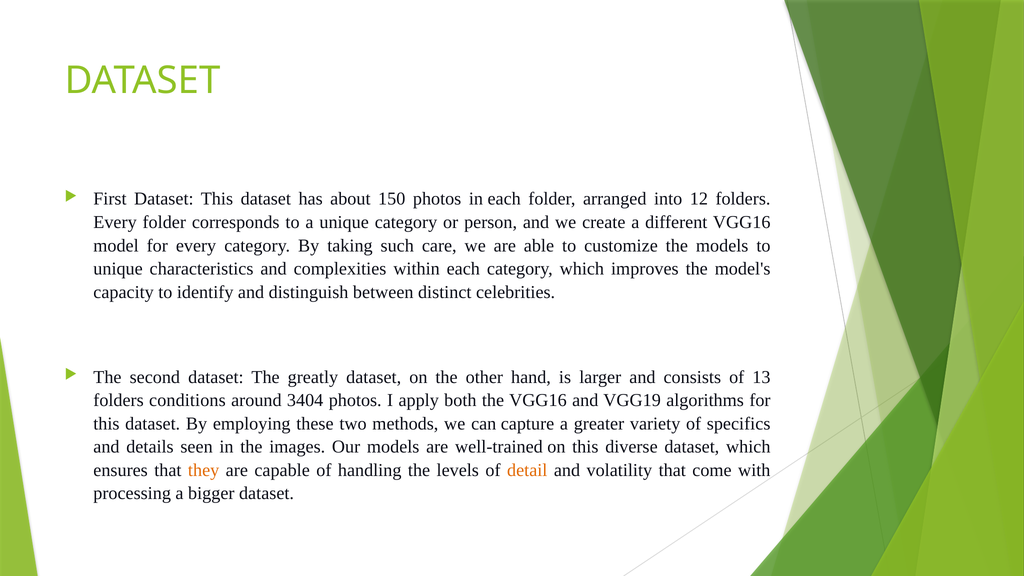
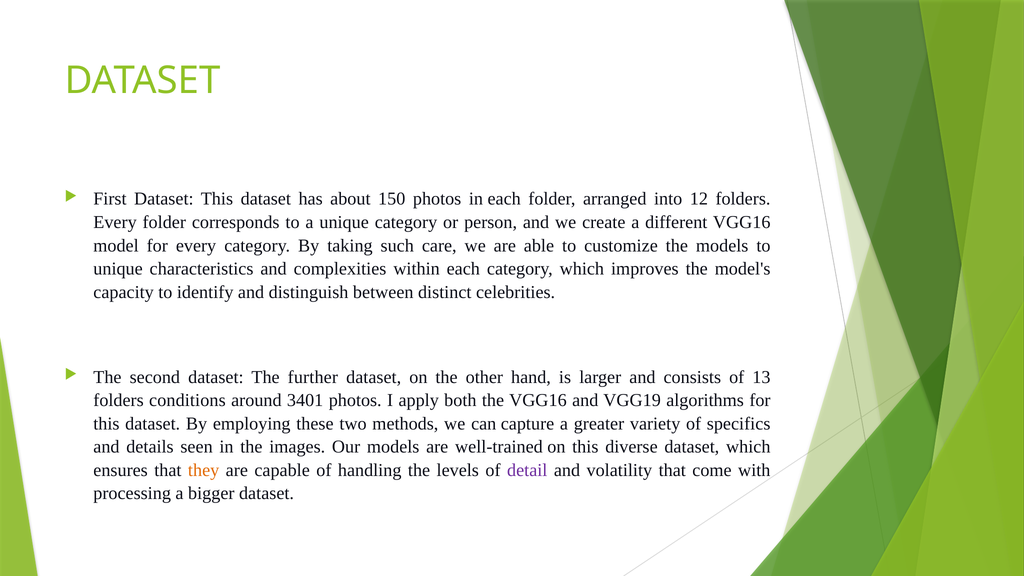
greatly: greatly -> further
3404: 3404 -> 3401
detail colour: orange -> purple
